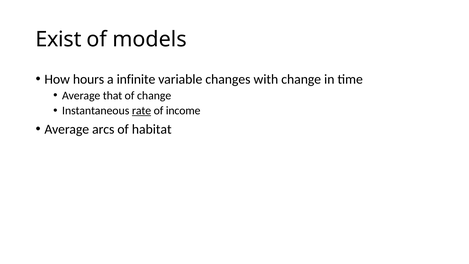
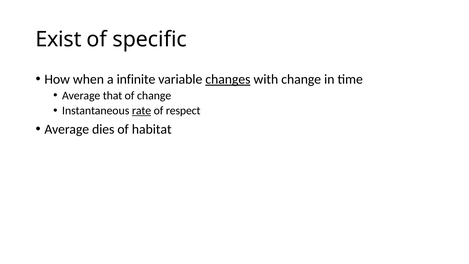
models: models -> specific
hours: hours -> when
changes underline: none -> present
income: income -> respect
arcs: arcs -> dies
